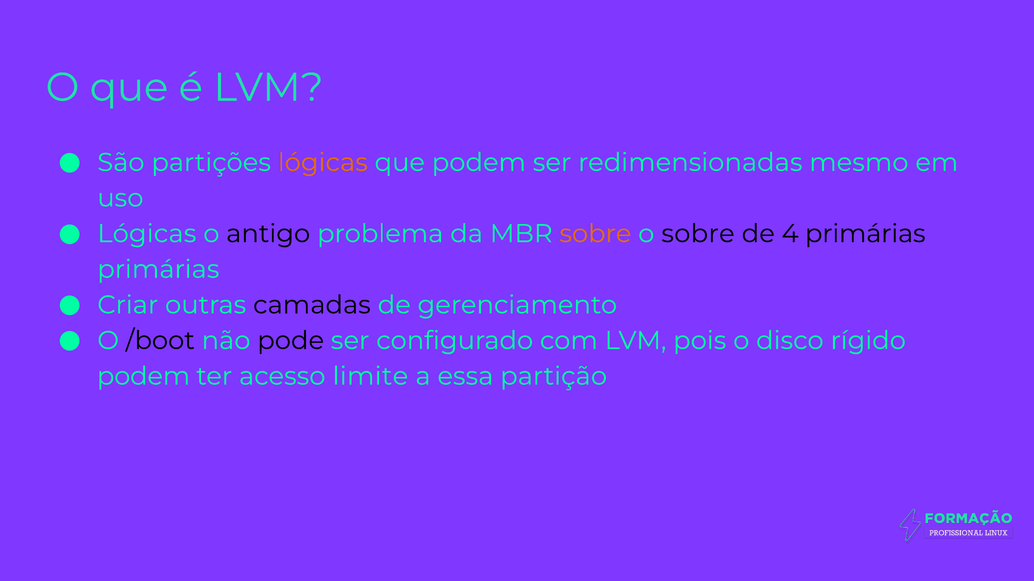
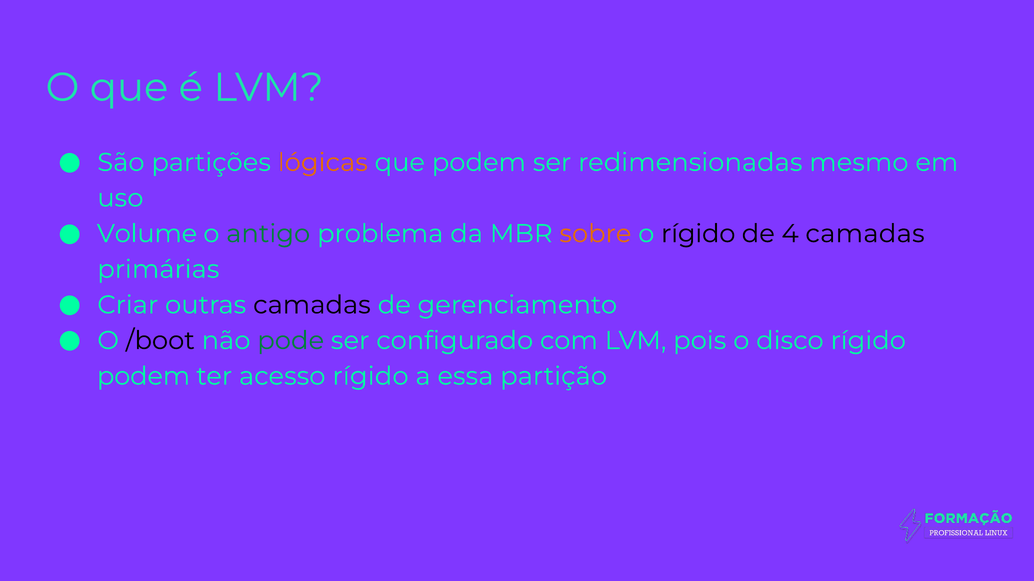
Lógicas at (147, 234): Lógicas -> Volume
antigo colour: black -> green
o sobre: sobre -> rígido
4 primárias: primárias -> camadas
pode colour: black -> green
acesso limite: limite -> rígido
